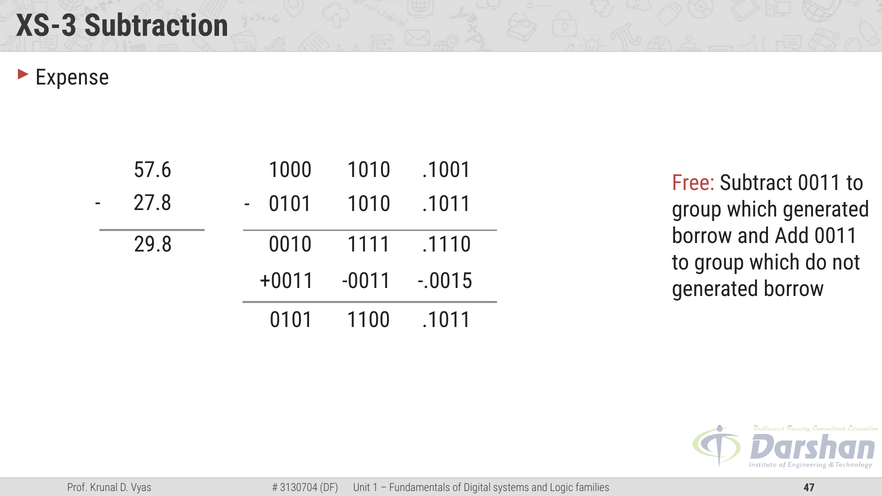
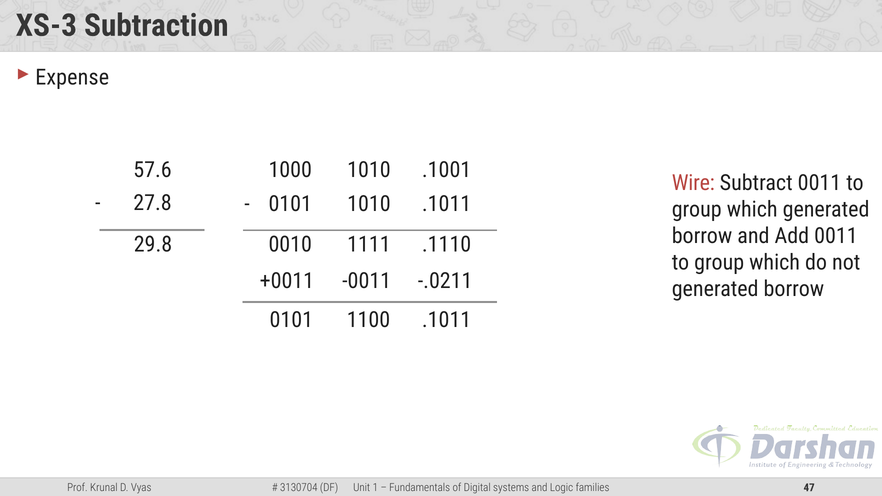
Free: Free -> Wire
-.0015: -.0015 -> -.0211
